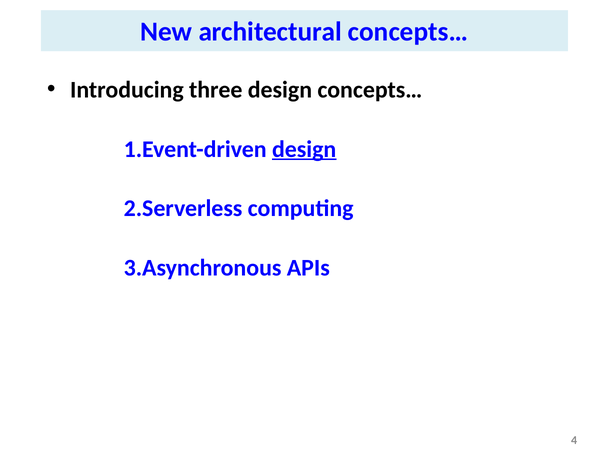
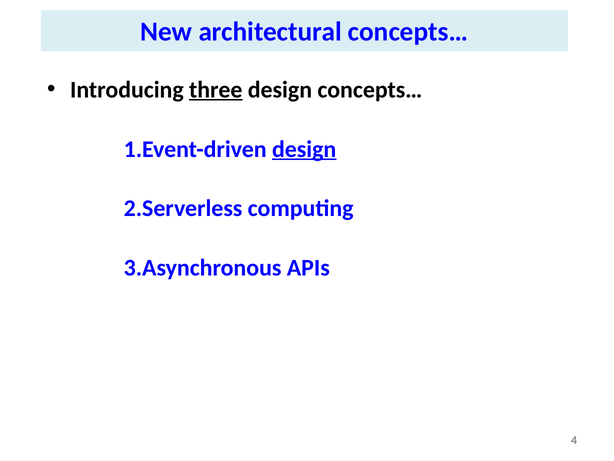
three underline: none -> present
